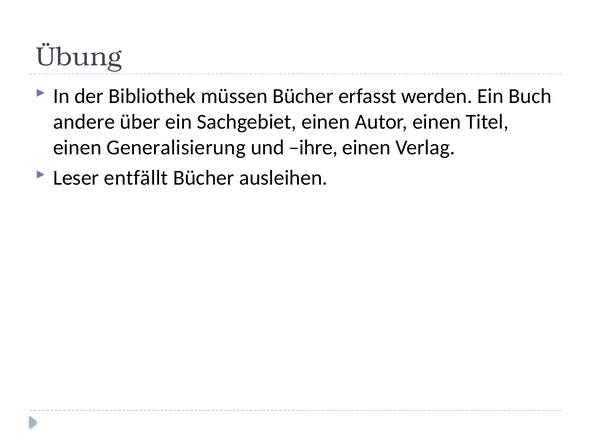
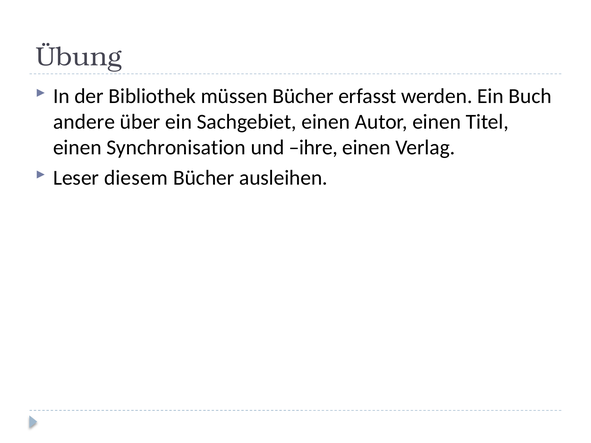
Generalisierung: Generalisierung -> Synchronisation
entfällt: entfällt -> diesem
